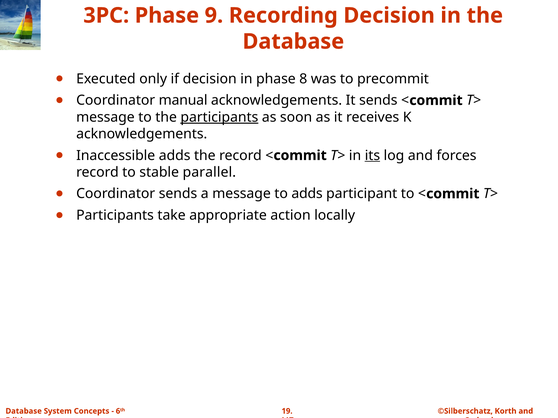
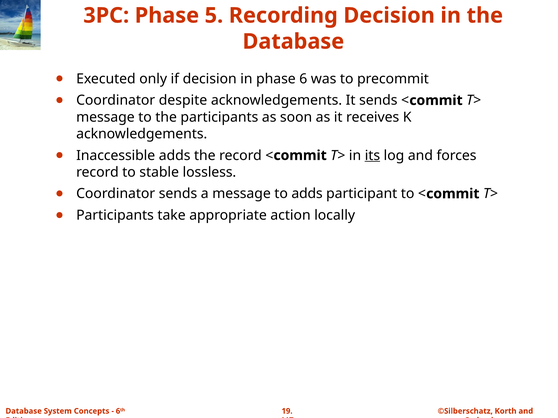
9: 9 -> 5
8: 8 -> 6
manual: manual -> despite
participants at (219, 117) underline: present -> none
parallel: parallel -> lossless
